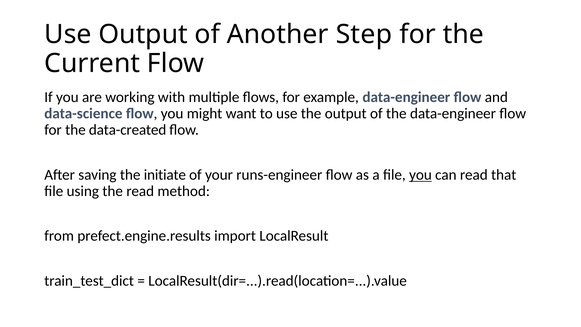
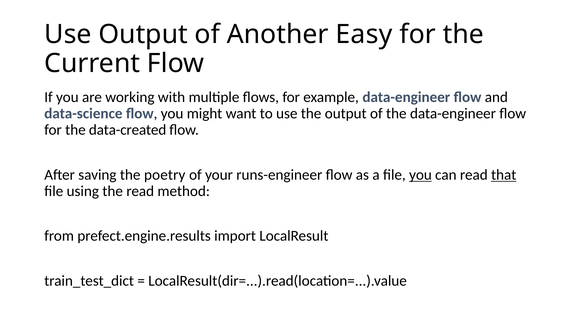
Step: Step -> Easy
initiate: initiate -> poetry
that underline: none -> present
